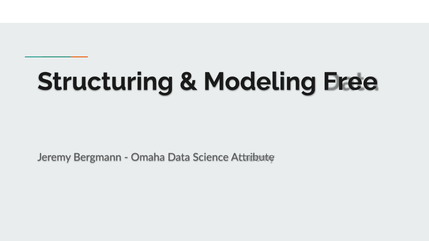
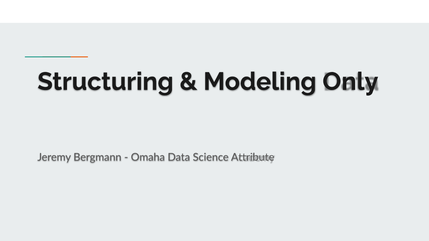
Free: Free -> Only
